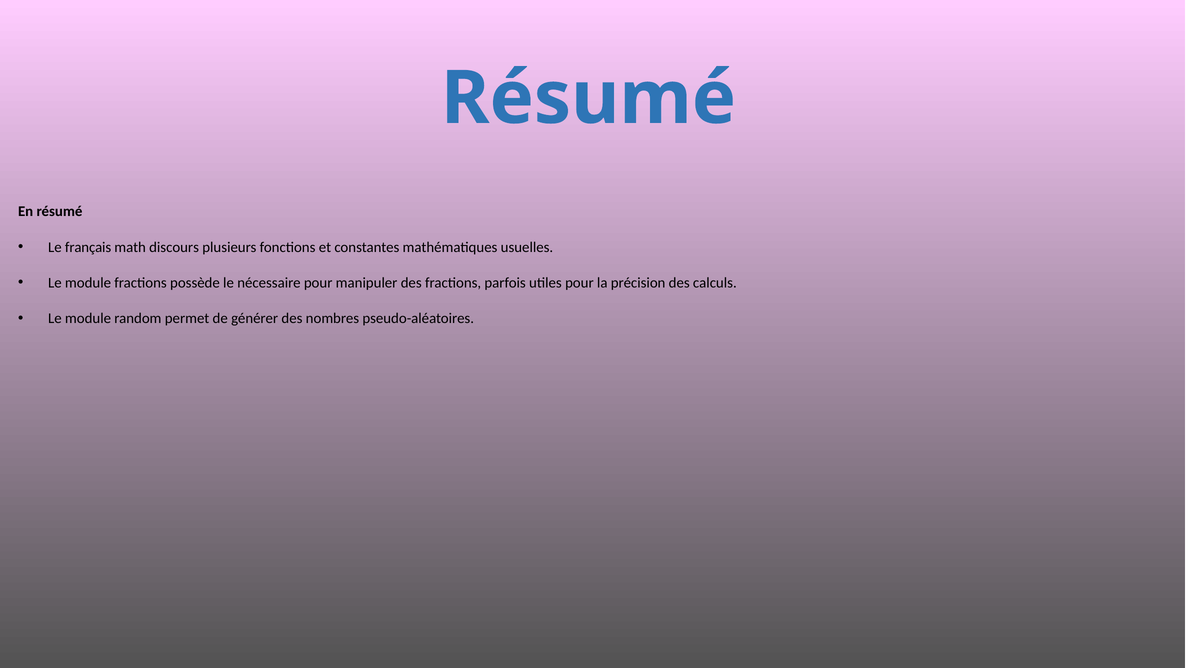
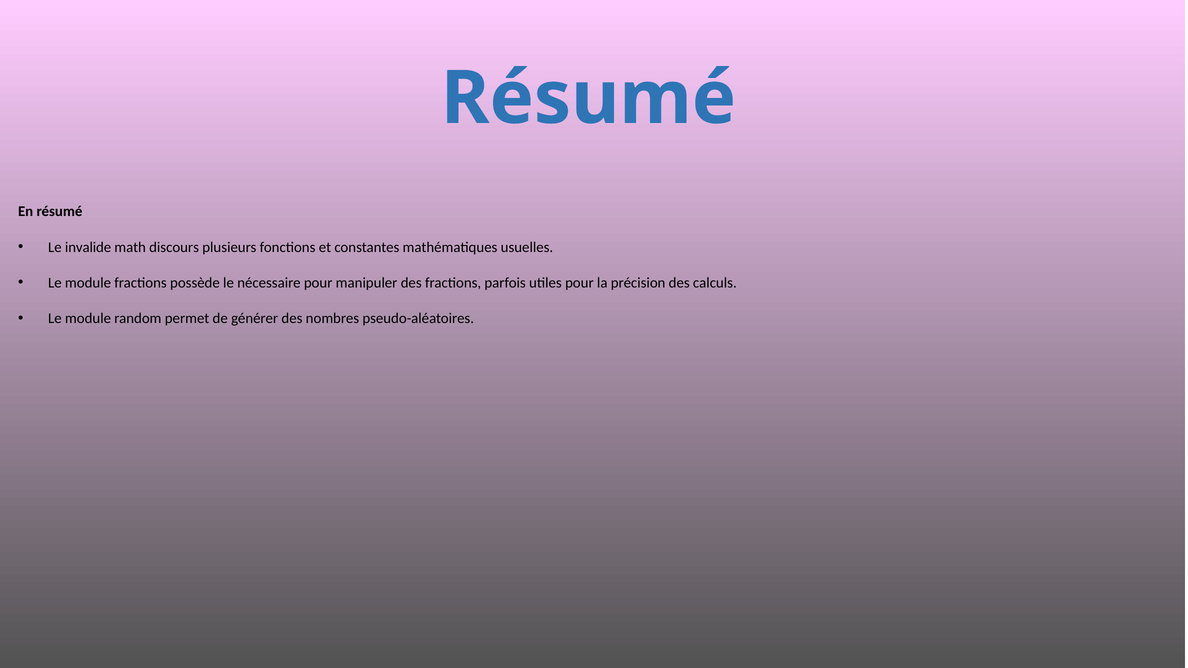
français: français -> invalide
